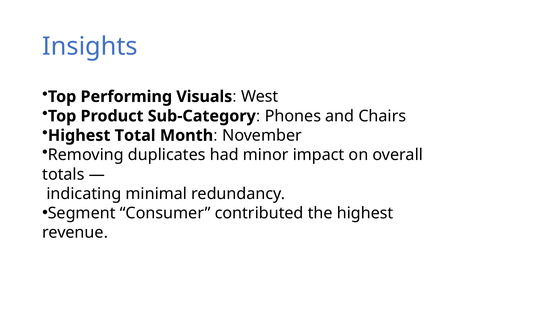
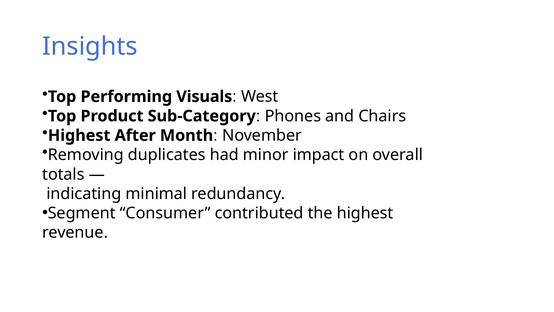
Total: Total -> After
